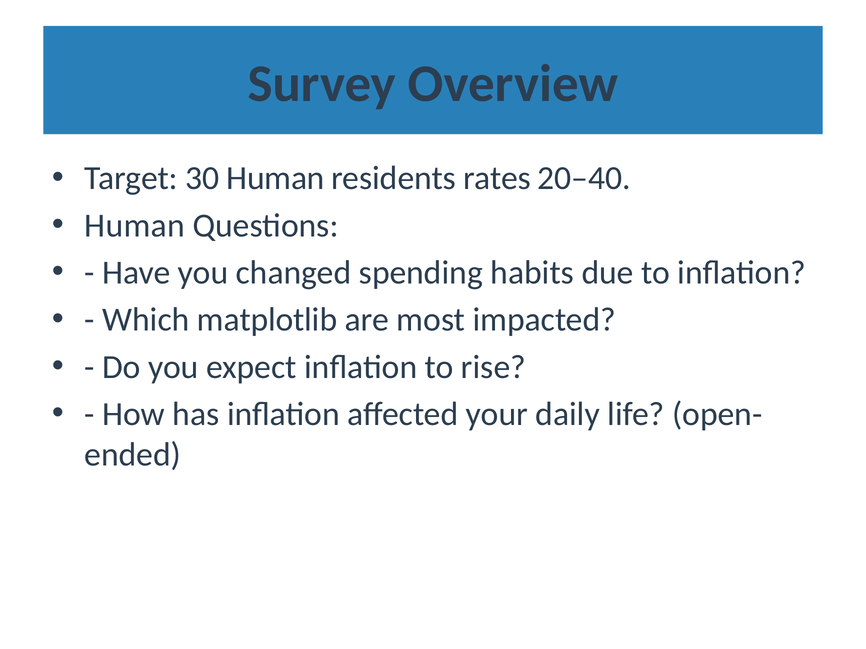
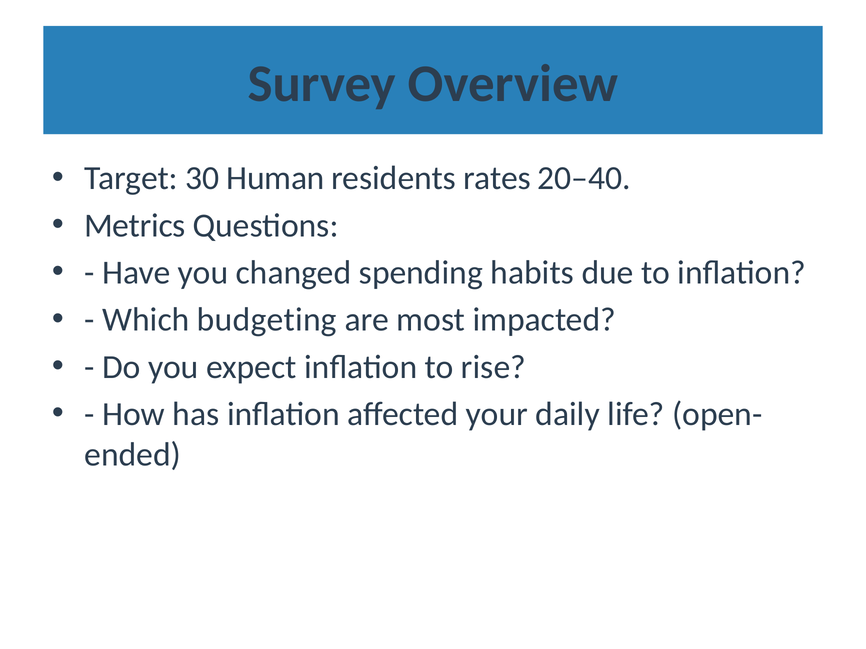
Human at (135, 226): Human -> Metrics
matplotlib: matplotlib -> budgeting
